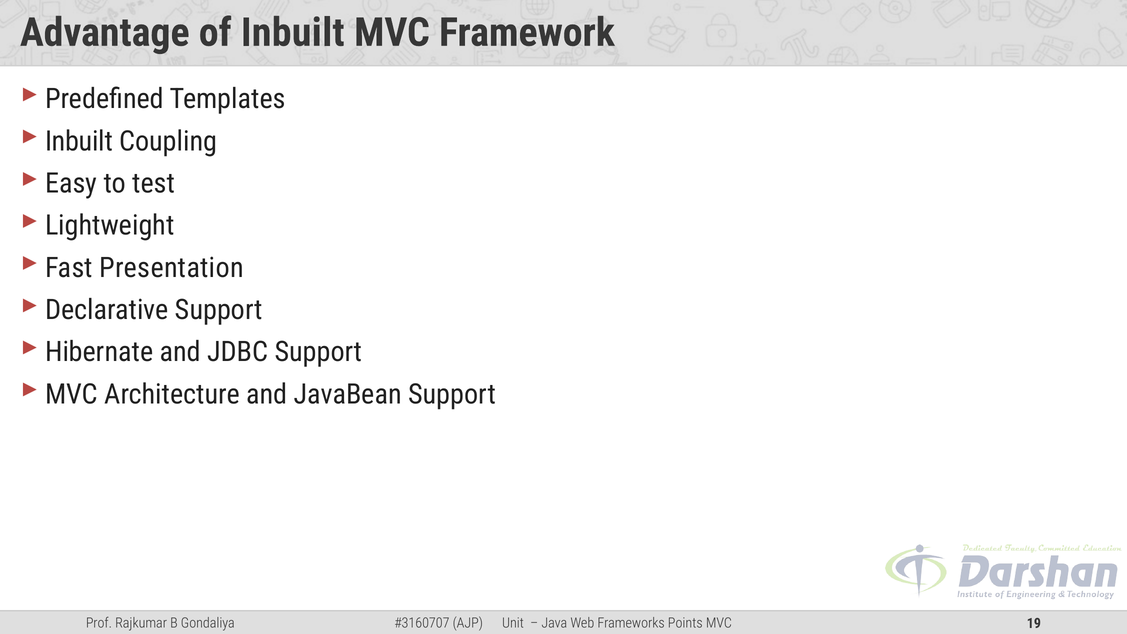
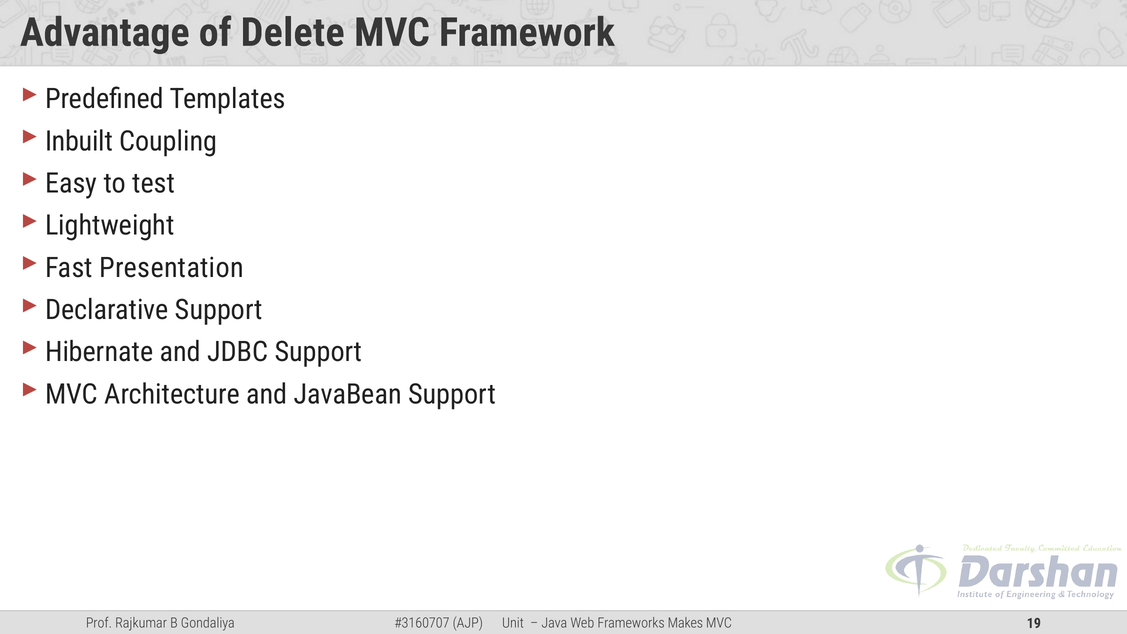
of Inbuilt: Inbuilt -> Delete
Points: Points -> Makes
